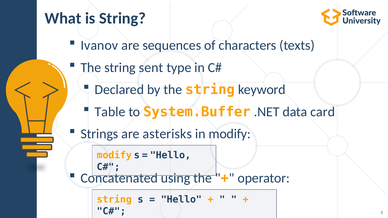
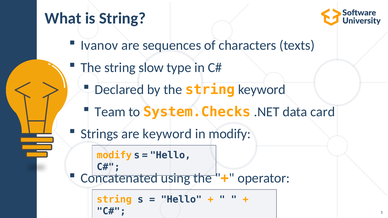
sent: sent -> slow
Table: Table -> Team
System.Buffer: System.Buffer -> System.Checks
are asterisks: asterisks -> keyword
